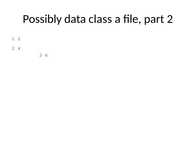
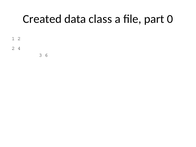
Possibly: Possibly -> Created
part 2: 2 -> 0
